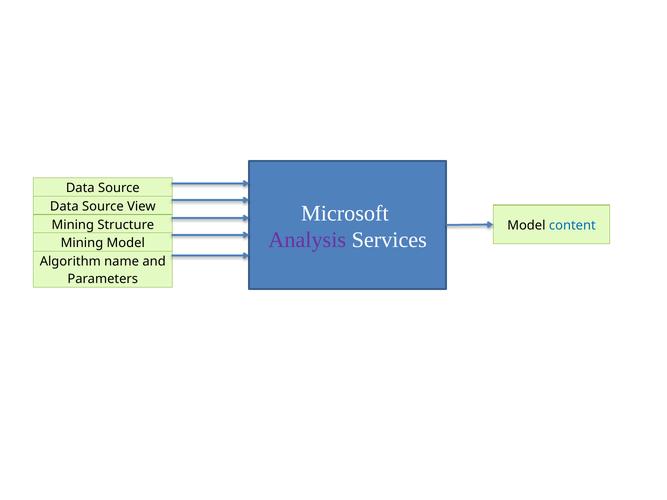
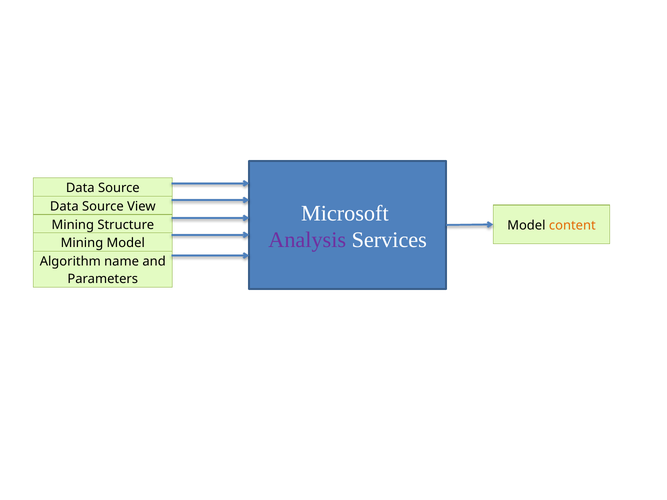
content colour: blue -> orange
